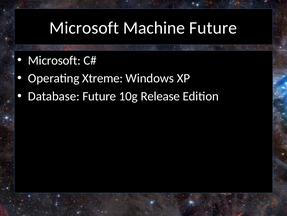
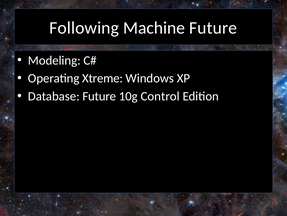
Microsoft at (84, 28): Microsoft -> Following
Microsoft at (54, 60): Microsoft -> Modeling
Release: Release -> Control
